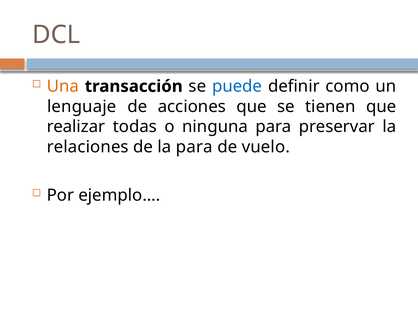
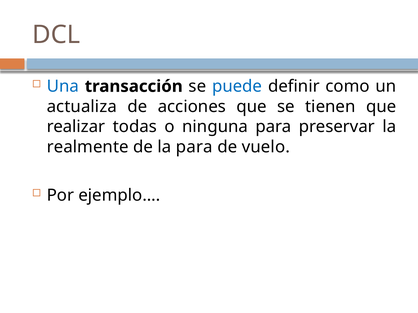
Una colour: orange -> blue
lenguaje: lenguaje -> actualiza
relaciones: relaciones -> realmente
